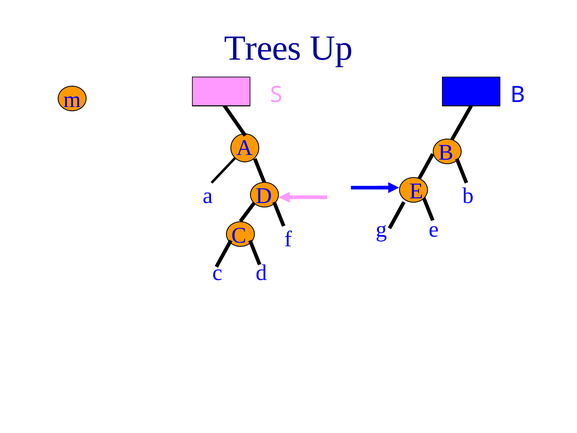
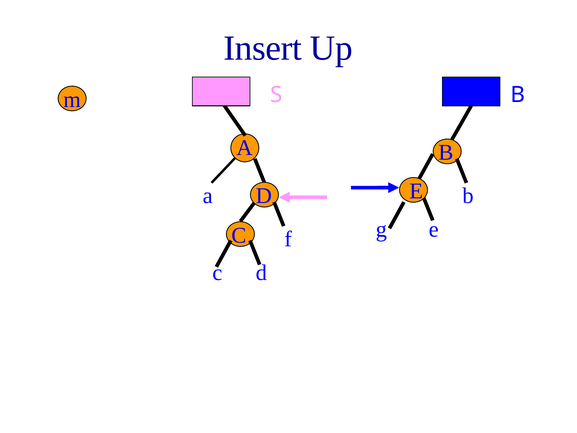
Trees: Trees -> Insert
